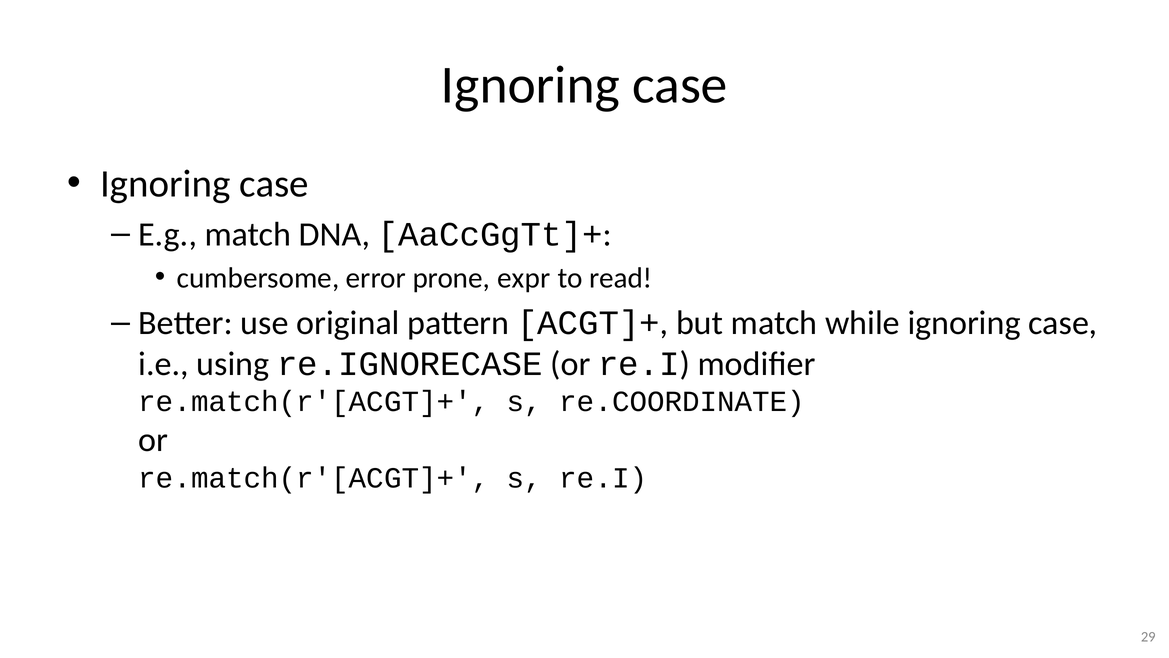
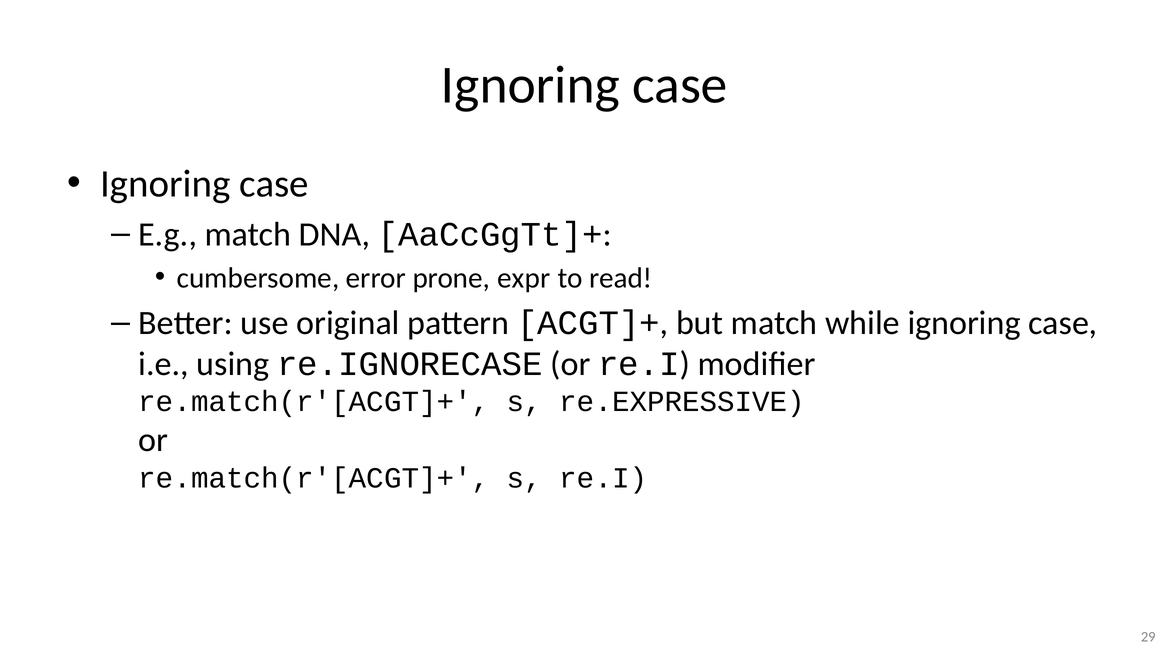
re.COORDINATE: re.COORDINATE -> re.EXPRESSIVE
